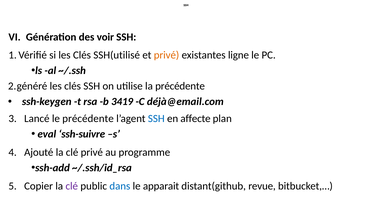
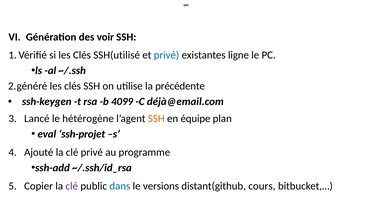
privé at (166, 55) colour: orange -> blue
3419: 3419 -> 4099
le précédente: précédente -> hétérogène
SSH at (156, 119) colour: blue -> orange
affecte: affecte -> équipe
ssh-suivre: ssh-suivre -> ssh-projet
apparait: apparait -> versions
revue: revue -> cours
